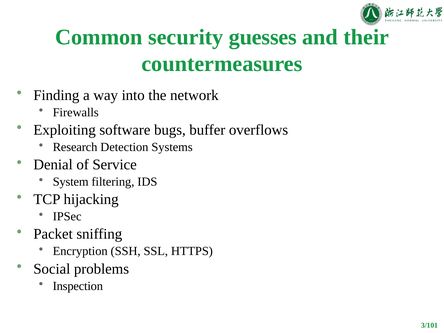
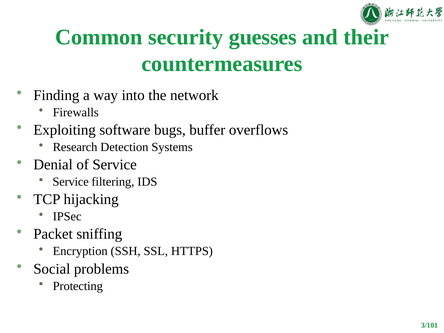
System at (71, 182): System -> Service
Inspection: Inspection -> Protecting
